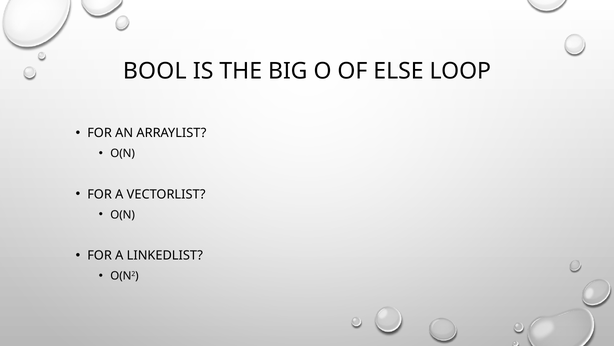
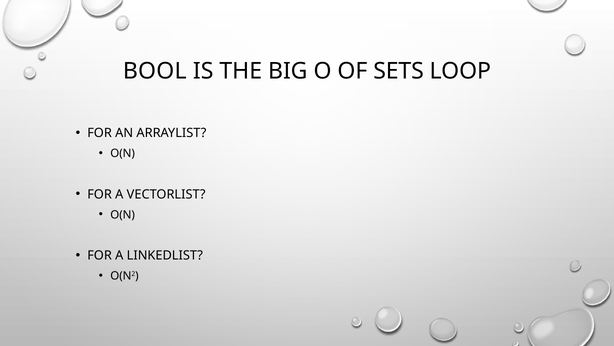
ELSE: ELSE -> SETS
